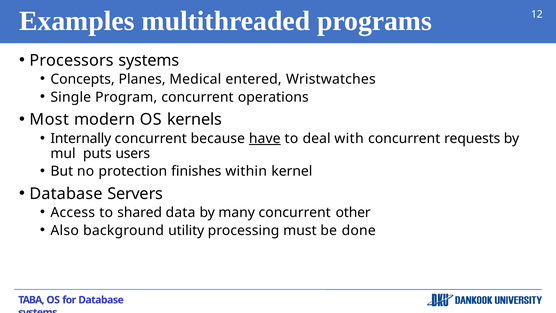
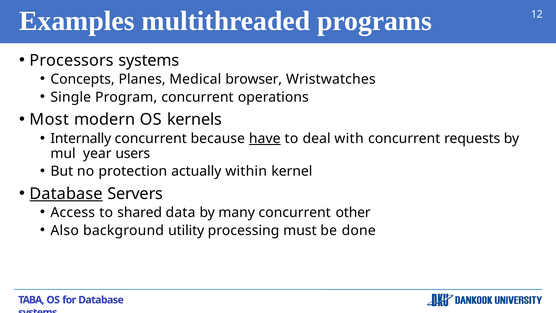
entered: entered -> browser
puts: puts -> year
finishes: finishes -> actually
Database at (66, 194) underline: none -> present
